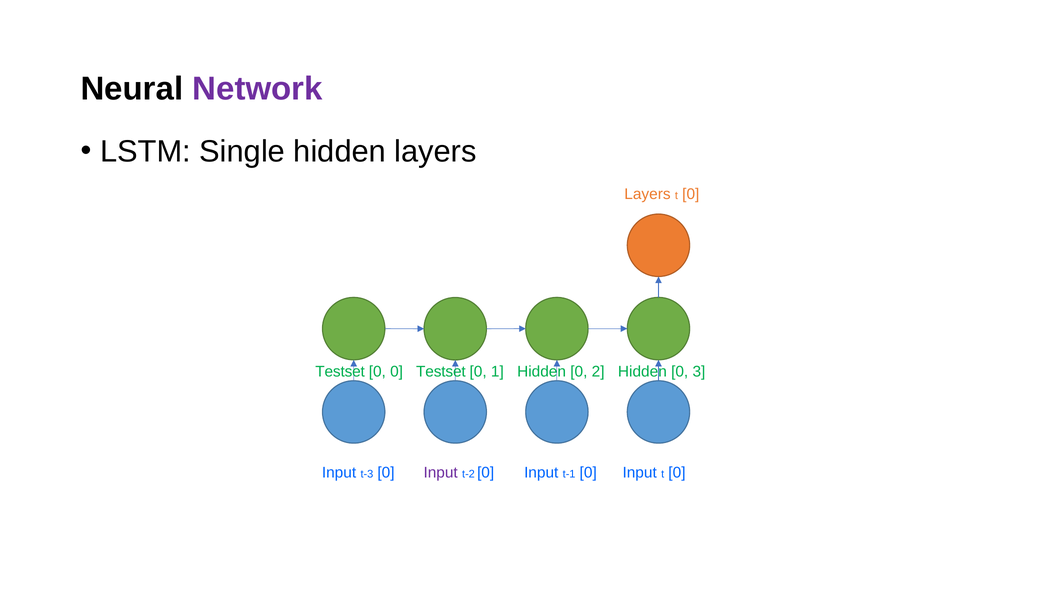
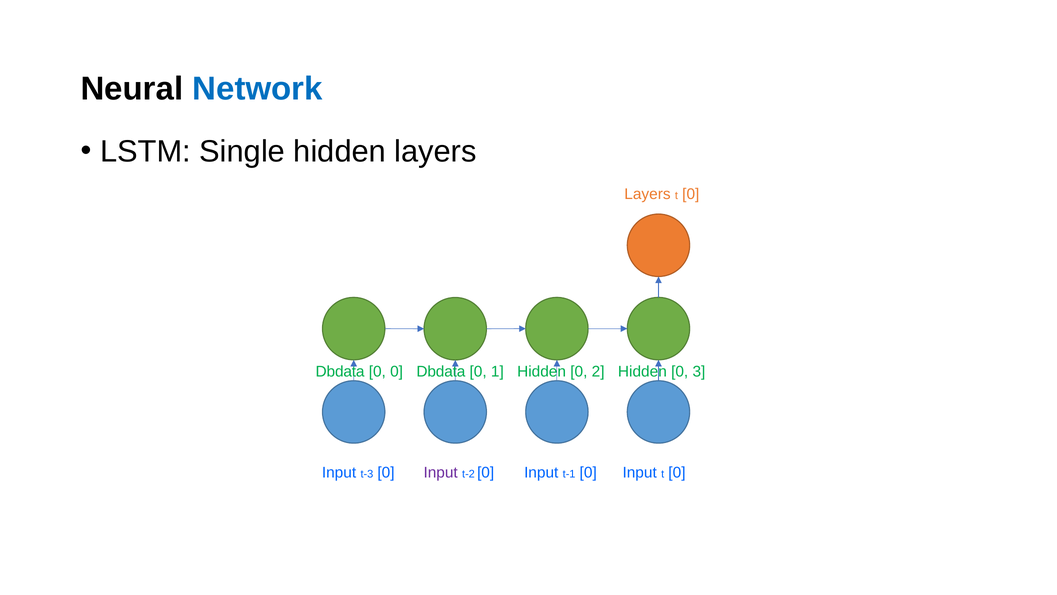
Network colour: purple -> blue
Testset at (340, 371): Testset -> Dbdata
0 0 Testset: Testset -> Dbdata
